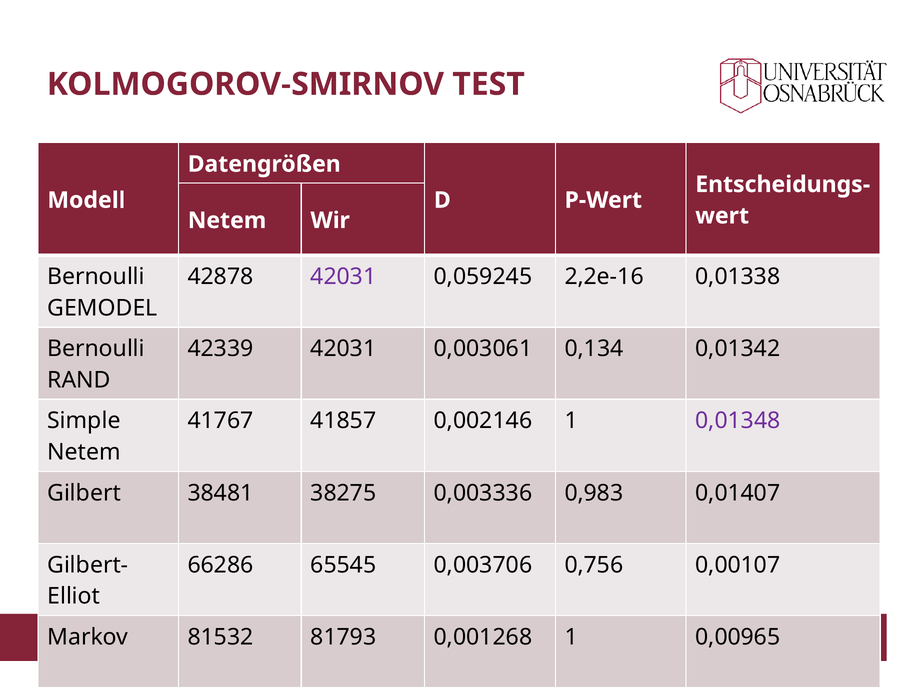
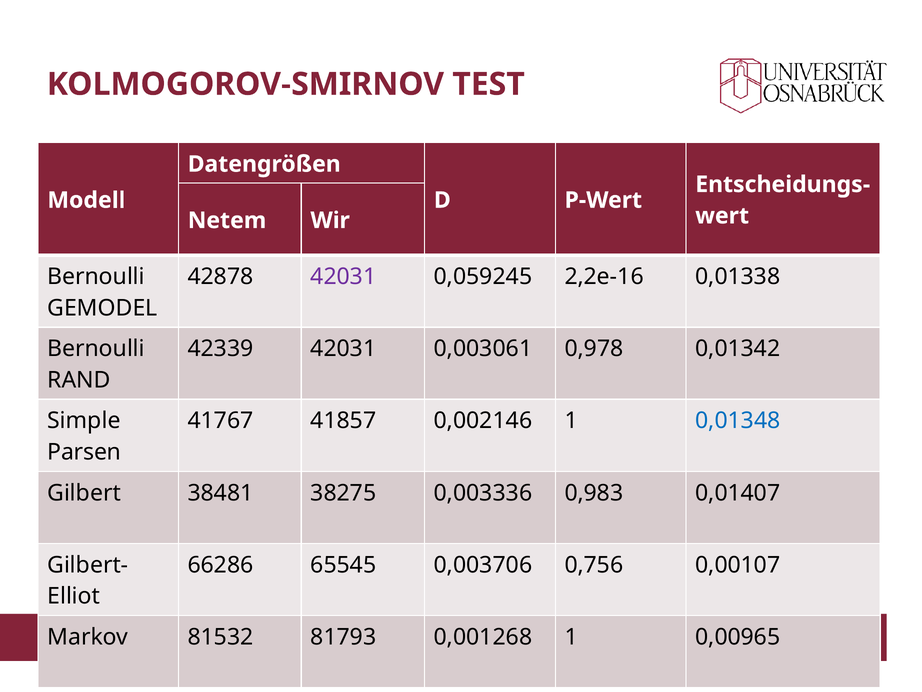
0,134: 0,134 -> 0,978
0,01348 colour: purple -> blue
Netem at (84, 452): Netem -> Parsen
